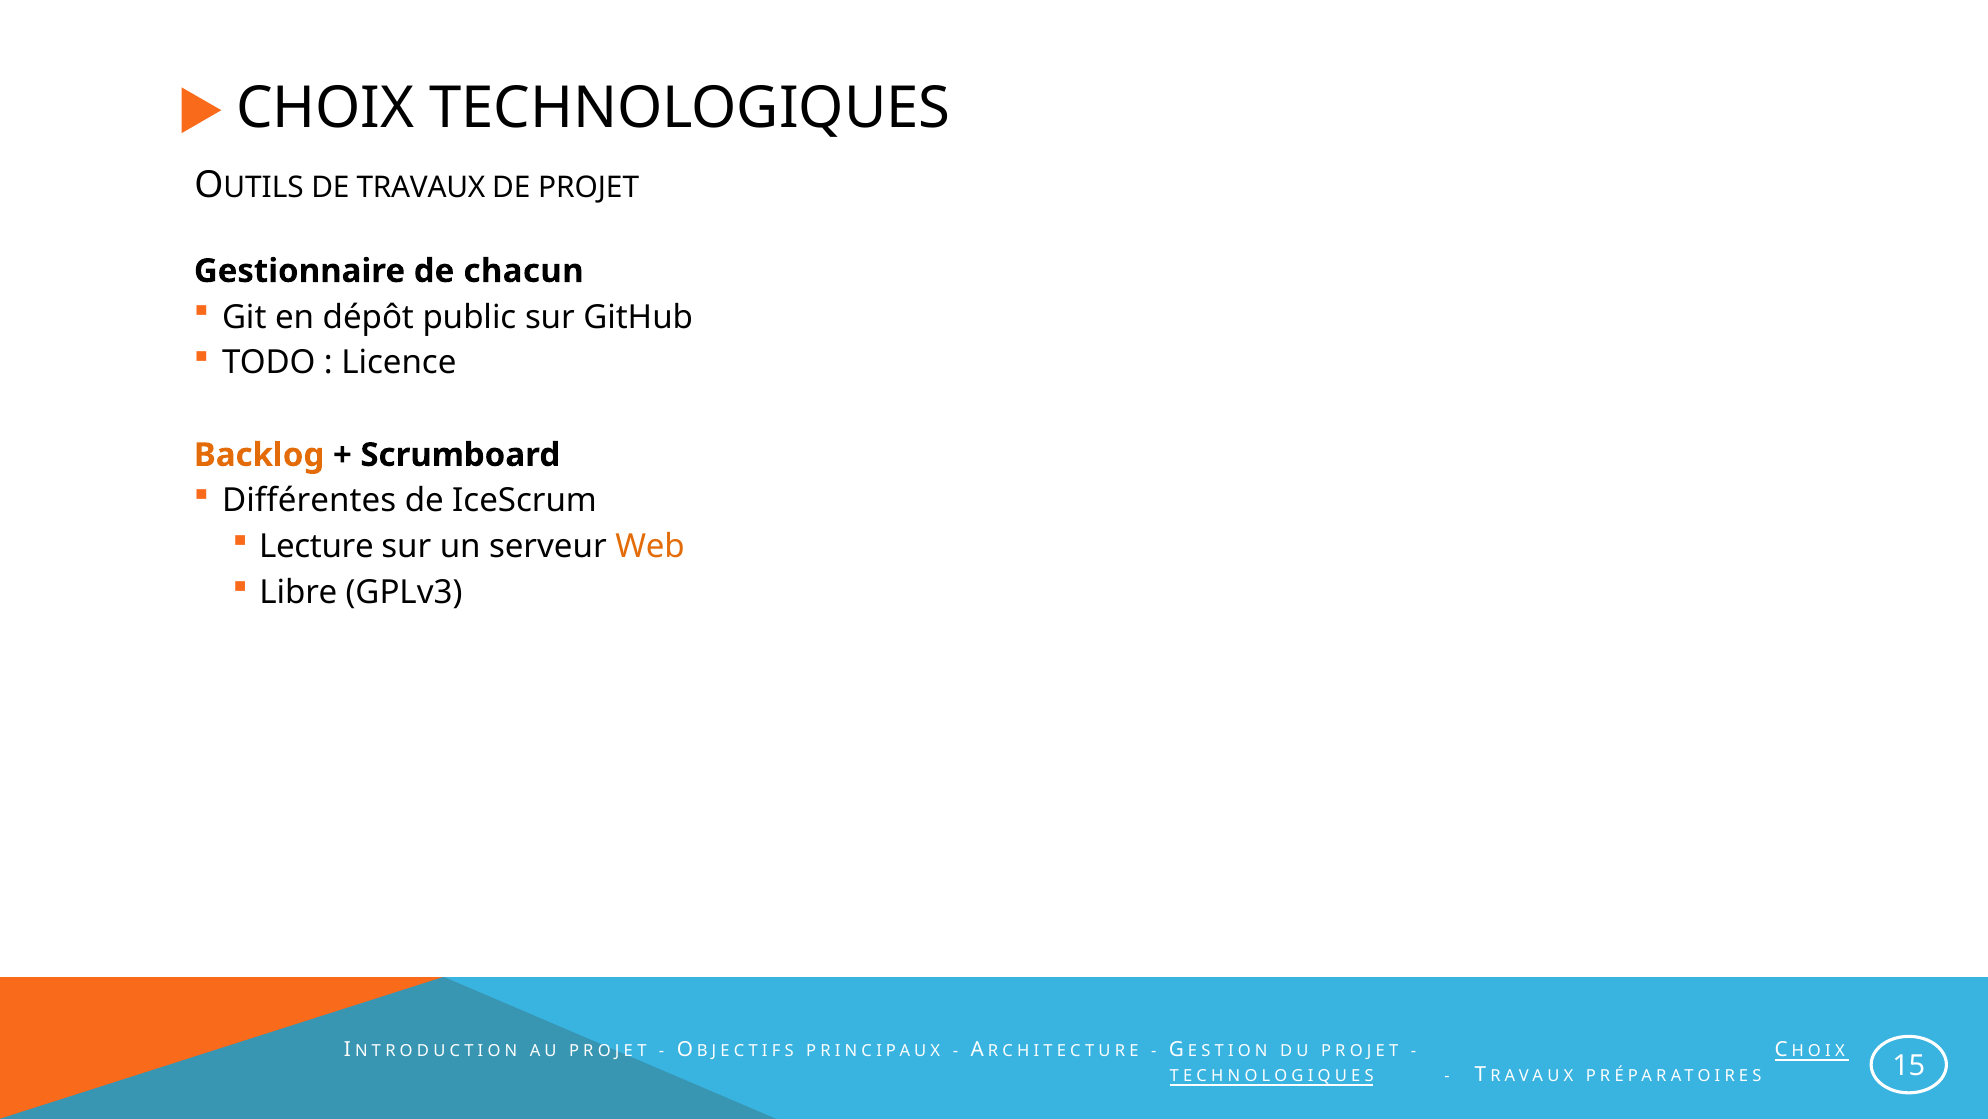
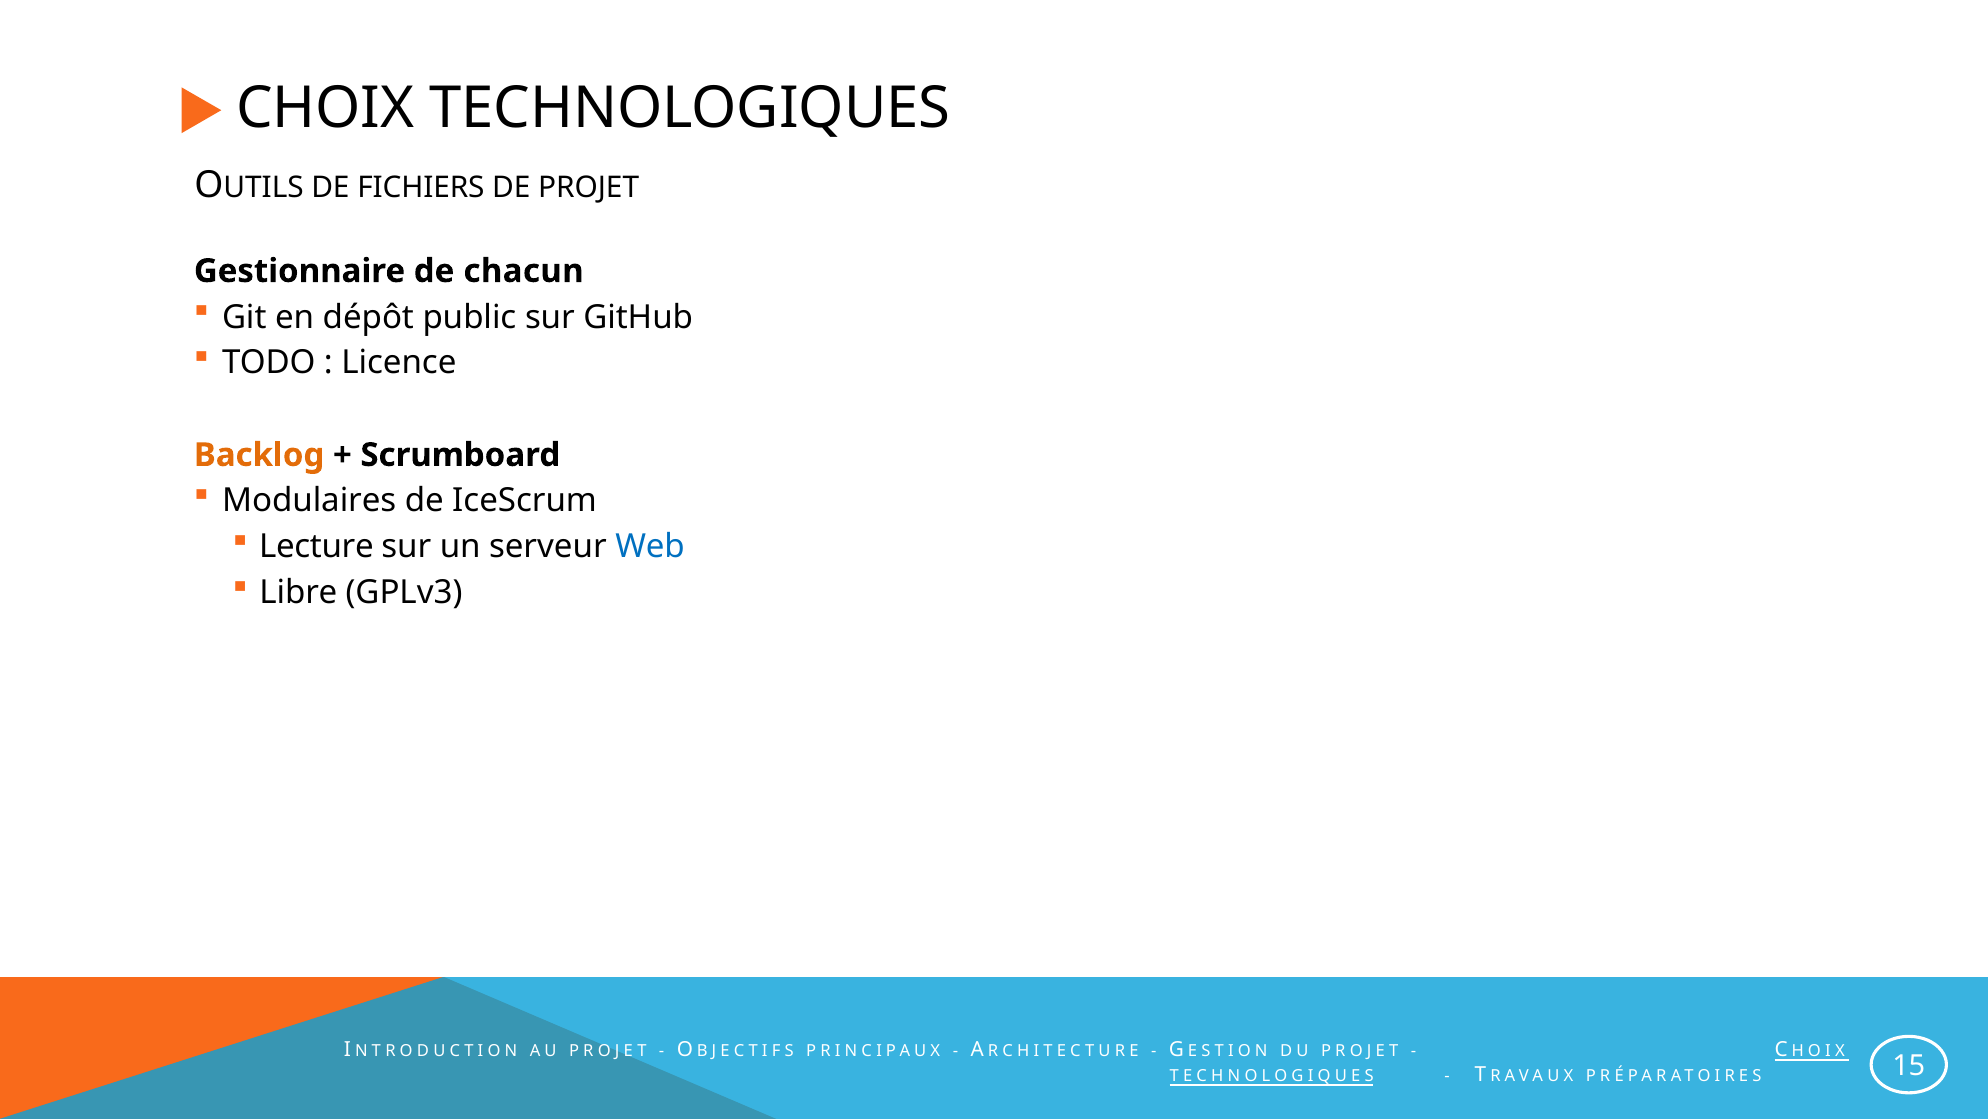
TRAVAUX: TRAVAUX -> FICHIERS
Différentes: Différentes -> Modulaires
Web colour: orange -> blue
